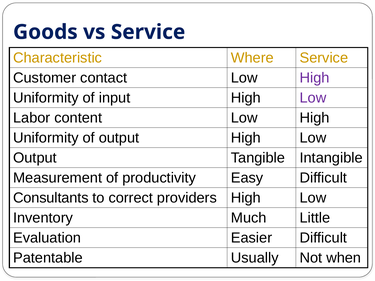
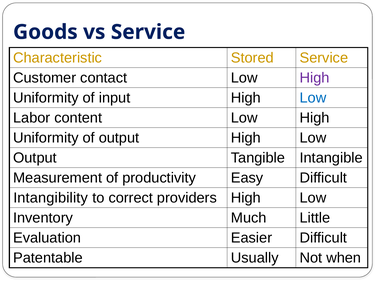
Where: Where -> Stored
Low at (313, 98) colour: purple -> blue
Consultants: Consultants -> Intangibility
